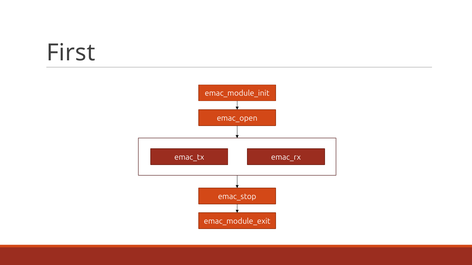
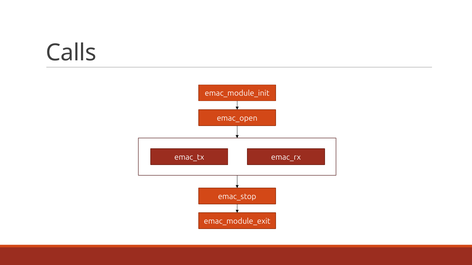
First: First -> Calls
